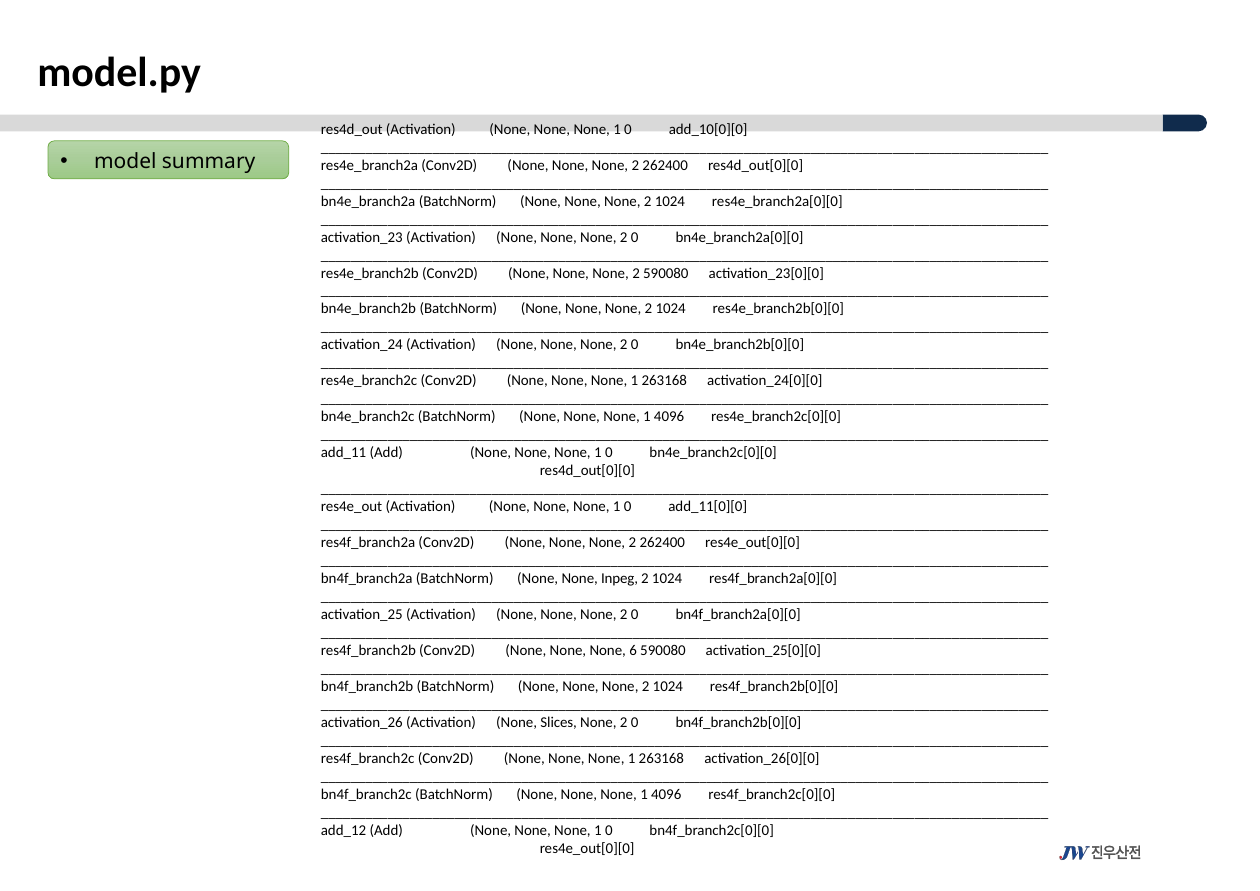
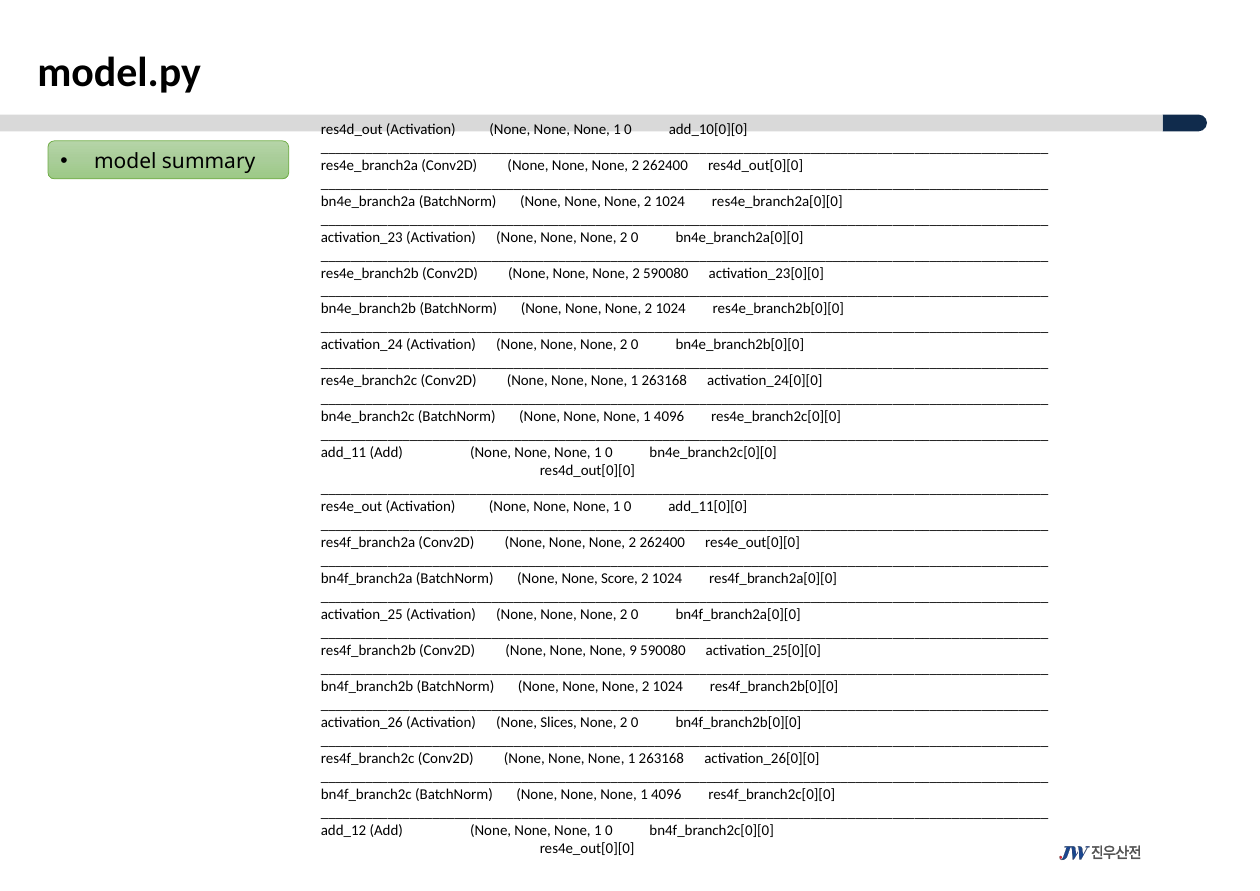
Inpeg: Inpeg -> Score
6: 6 -> 9
